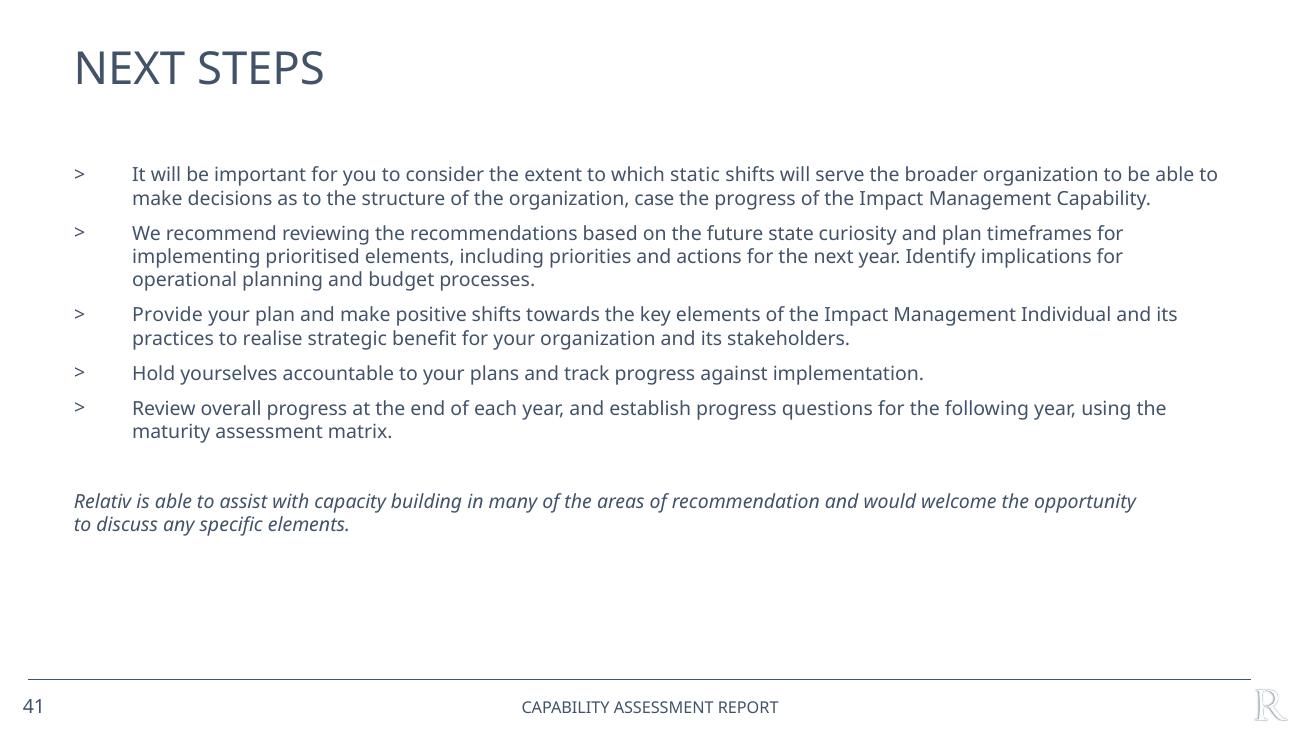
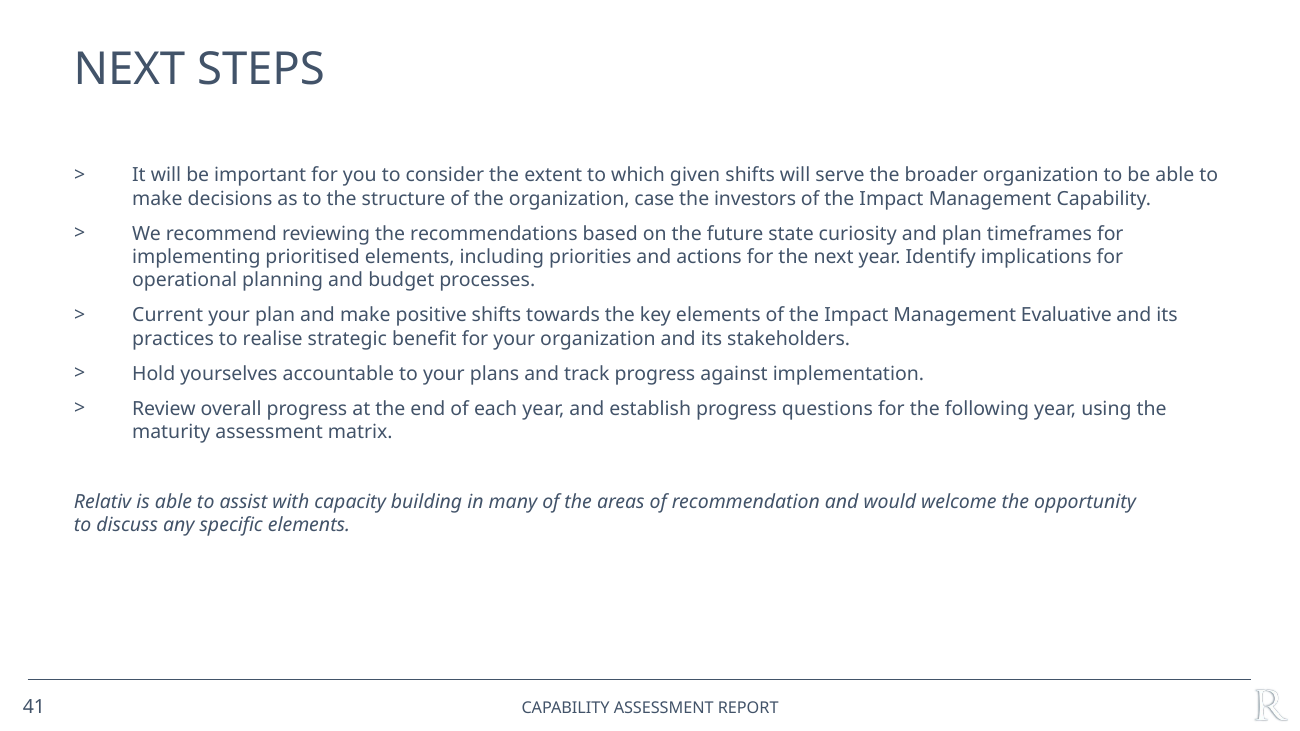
static: static -> given
the progress: progress -> investors
Provide: Provide -> Current
Individual: Individual -> Evaluative
